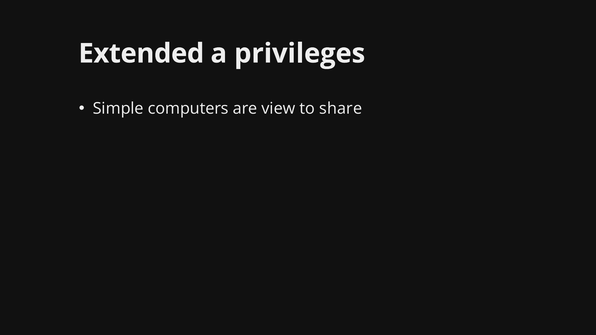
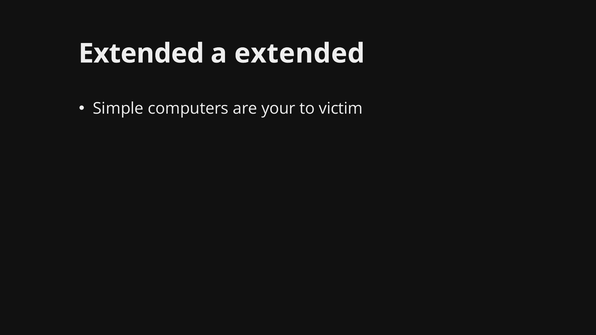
a privileges: privileges -> extended
view: view -> your
share: share -> victim
